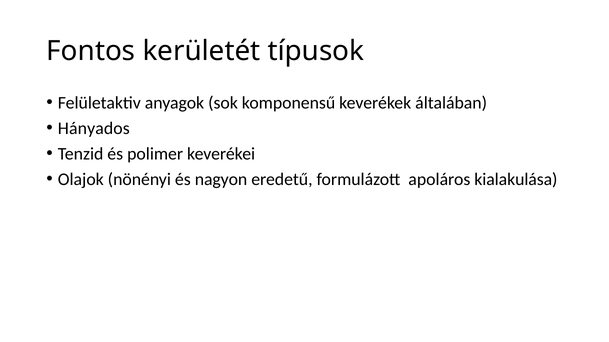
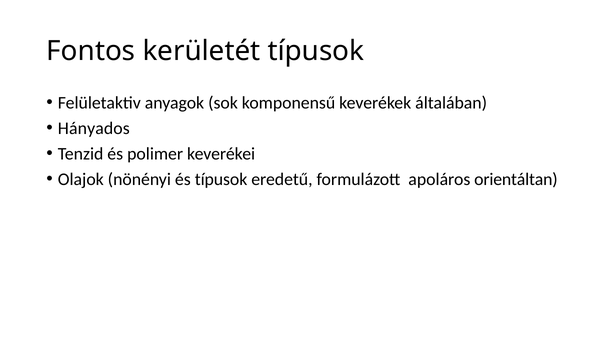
és nagyon: nagyon -> típusok
kialakulása: kialakulása -> orientáltan
